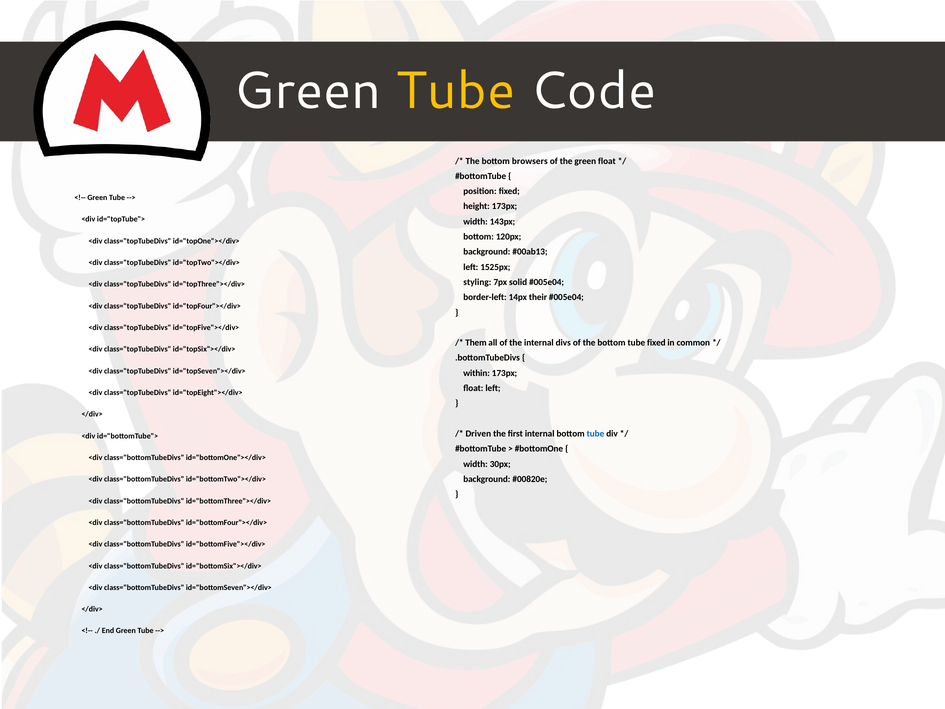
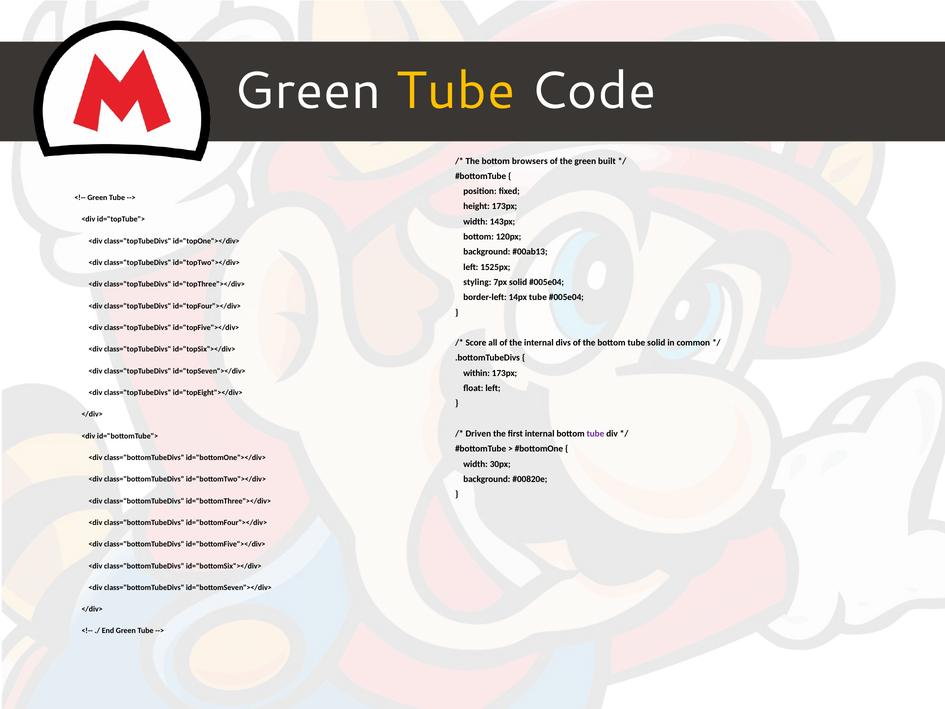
green float: float -> built
14px their: their -> tube
Them: Them -> Score
tube fixed: fixed -> solid
tube at (595, 434) colour: blue -> purple
